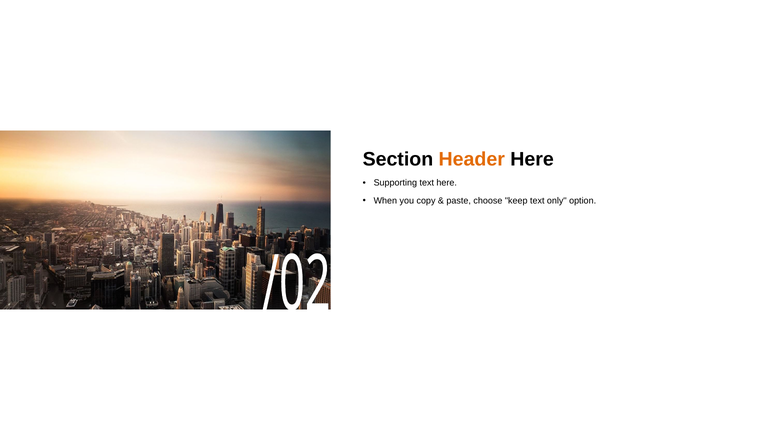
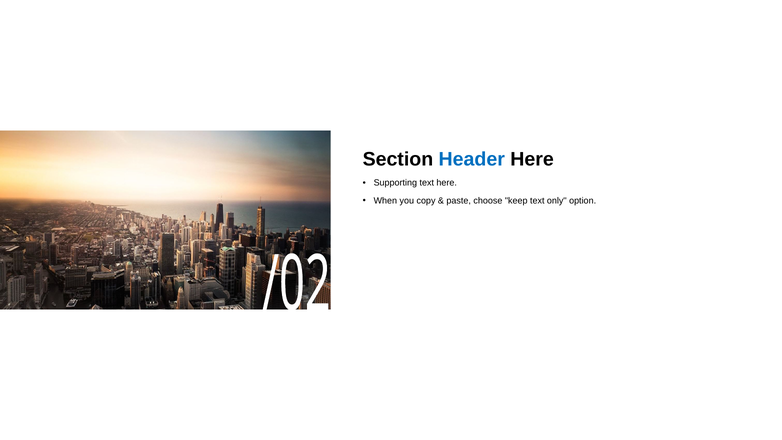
Header colour: orange -> blue
